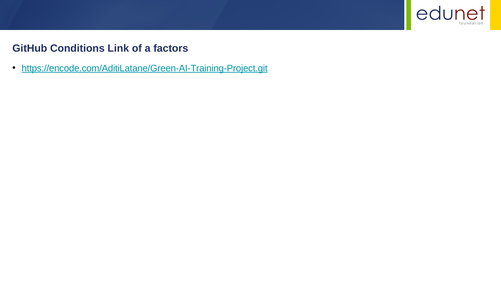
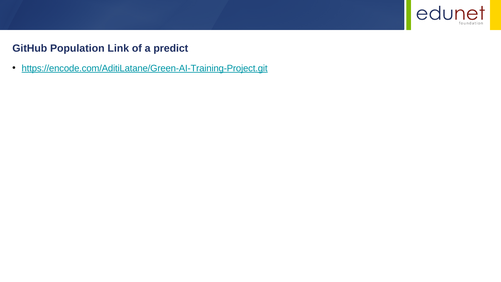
Conditions: Conditions -> Population
factors: factors -> predict
